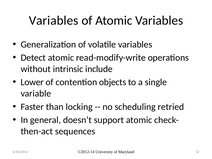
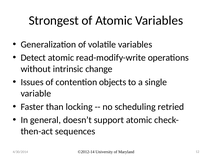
Variables at (54, 21): Variables -> Strongest
include: include -> change
Lower: Lower -> Issues
